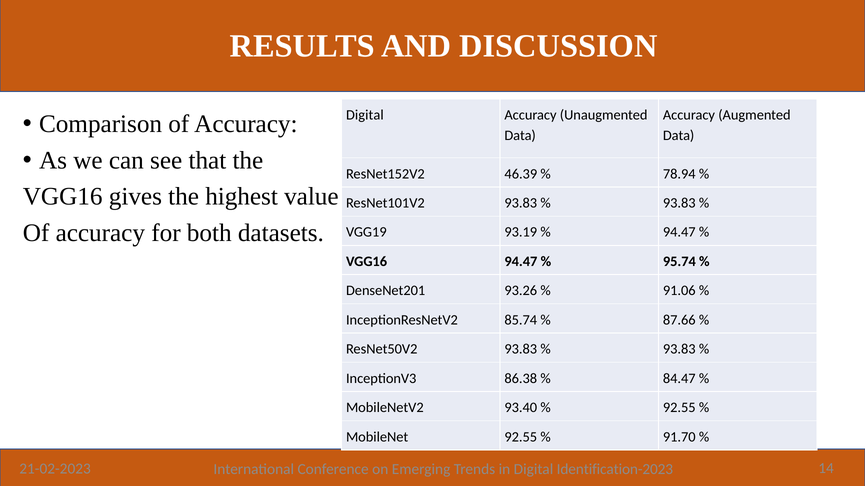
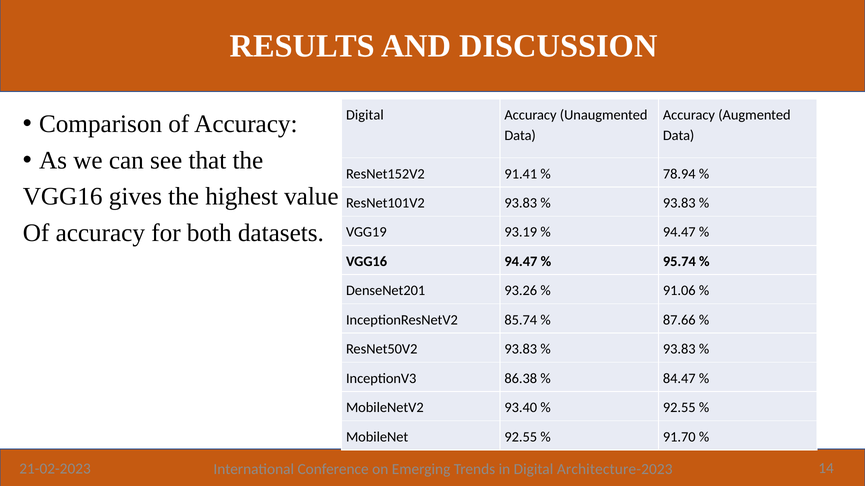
46.39: 46.39 -> 91.41
Identification-2023: Identification-2023 -> Architecture-2023
